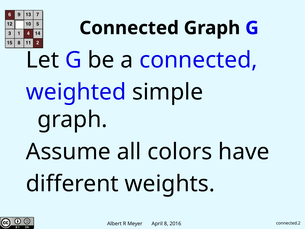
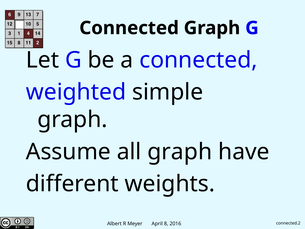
all colors: colors -> graph
